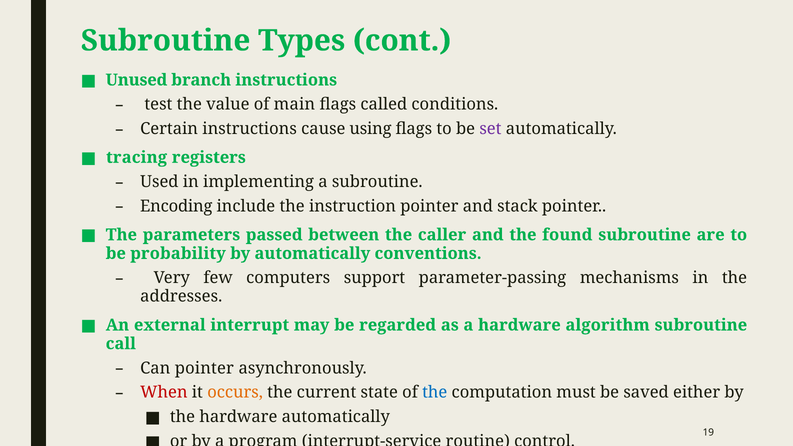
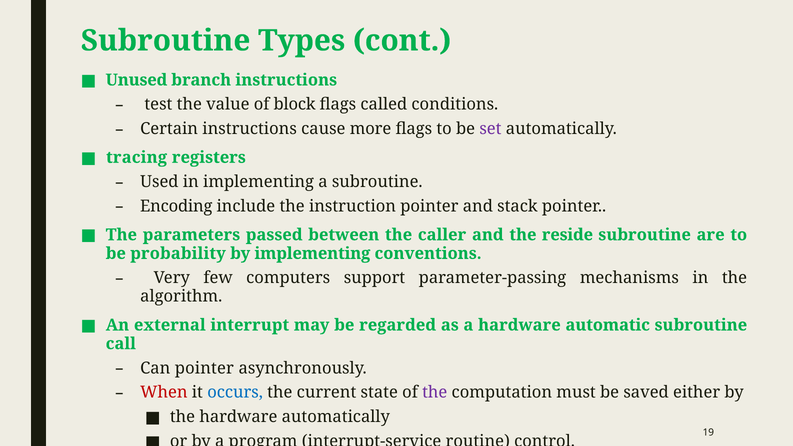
main: main -> block
using: using -> more
found: found -> reside
by automatically: automatically -> implementing
addresses: addresses -> algorithm
algorithm: algorithm -> automatic
occurs colour: orange -> blue
the at (435, 393) colour: blue -> purple
